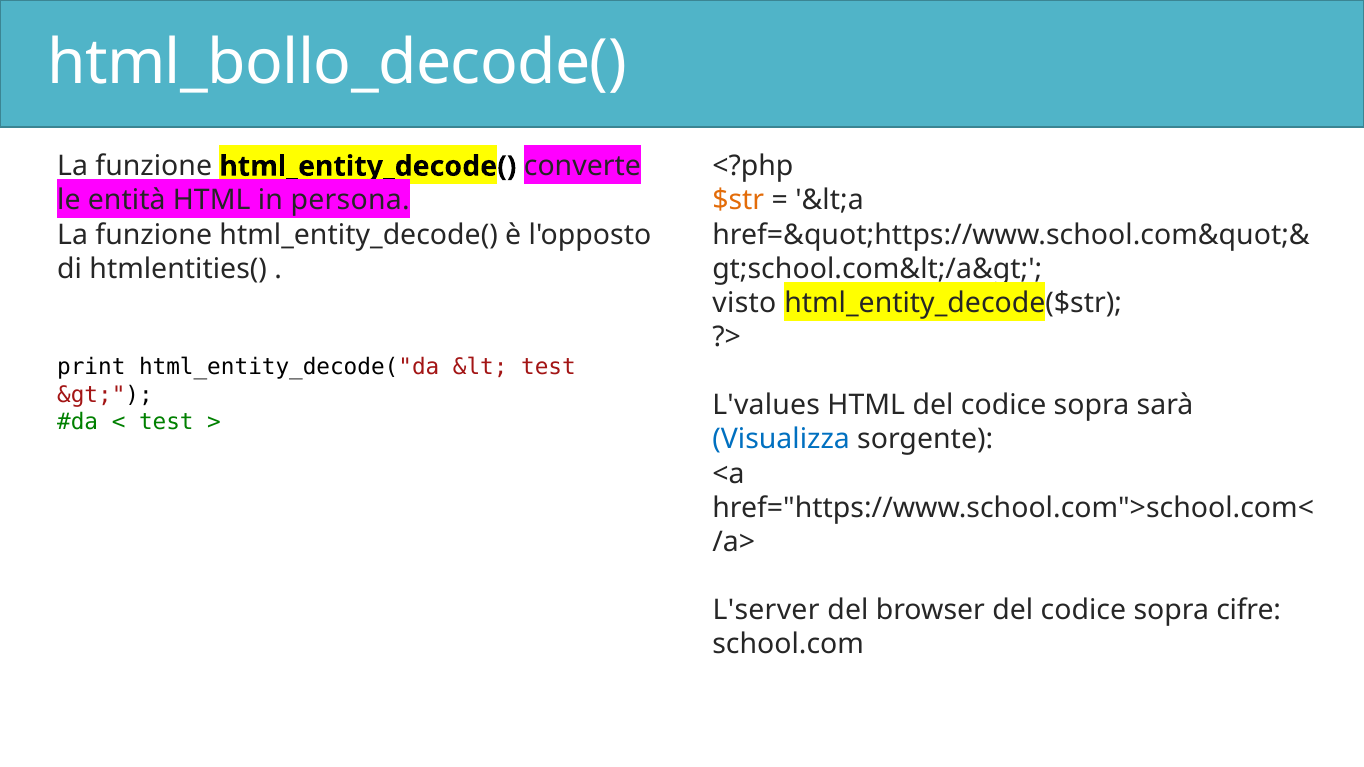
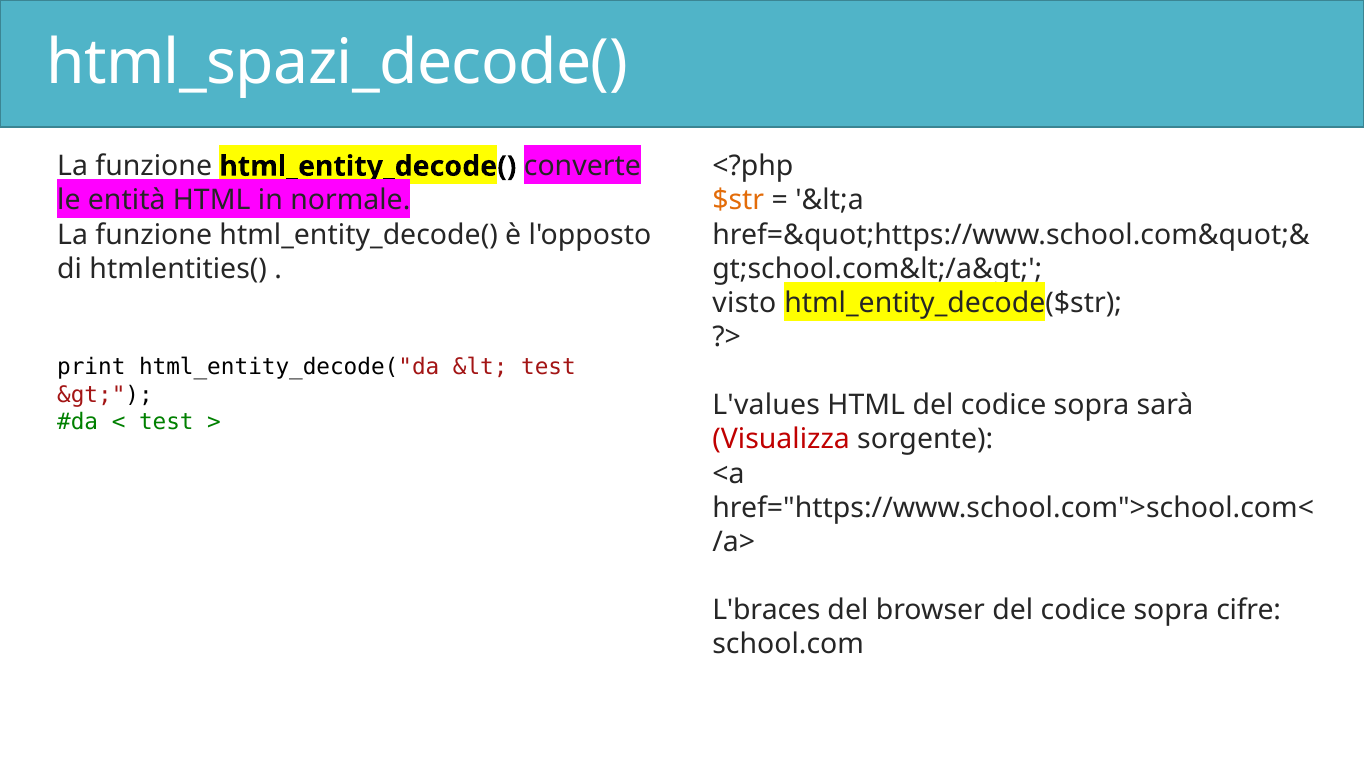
html_bollo_decode(: html_bollo_decode( -> html_spazi_decode(
persona: persona -> normale
Visualizza colour: blue -> red
L'server: L'server -> L'braces
